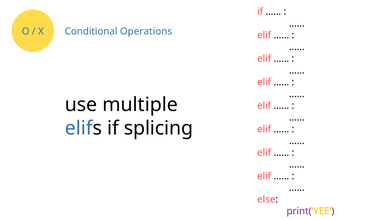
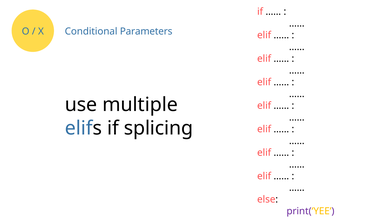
Operations: Operations -> Parameters
